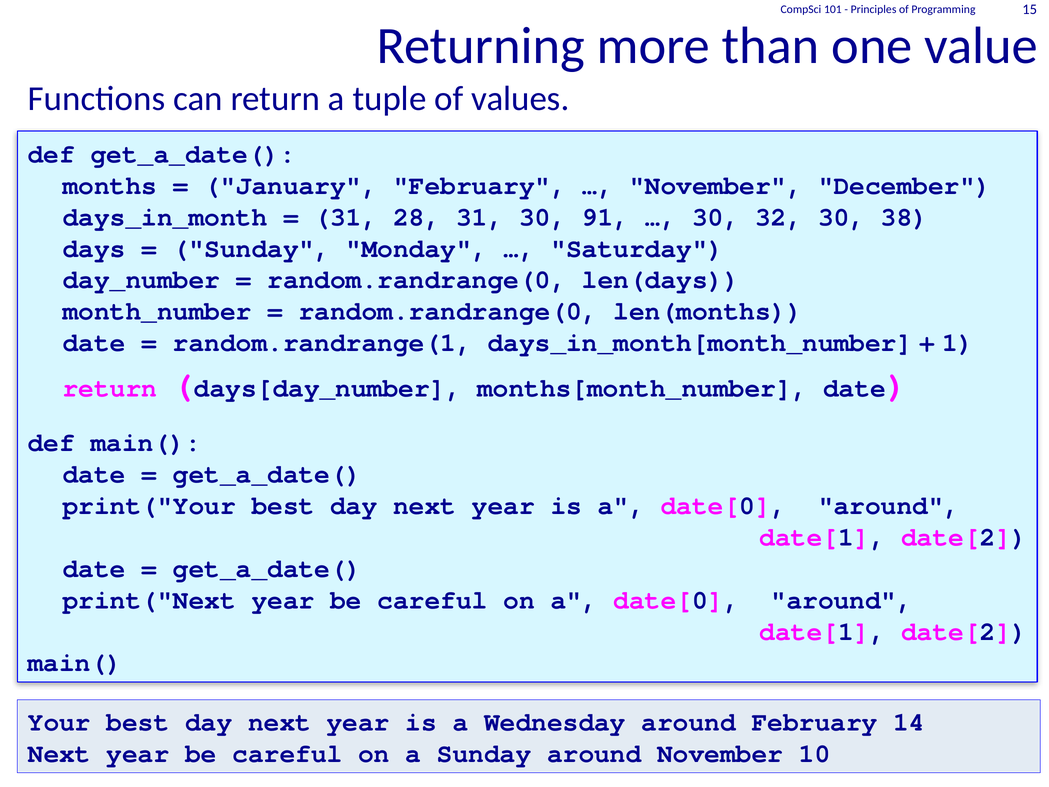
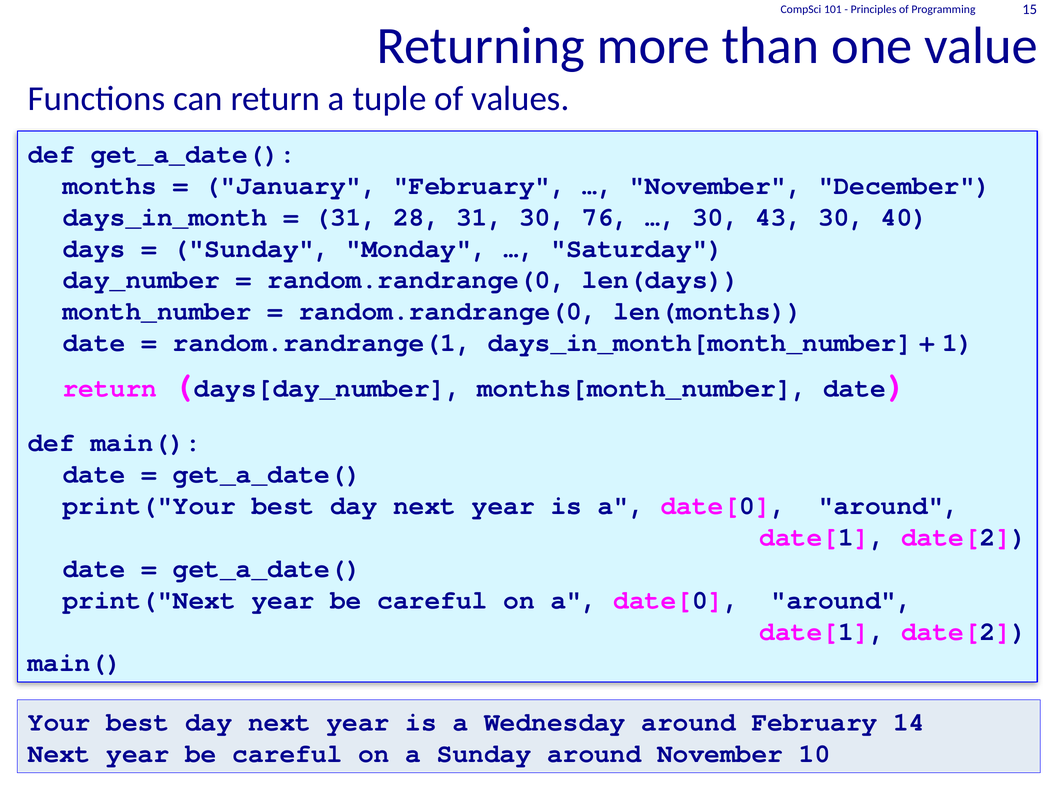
91: 91 -> 76
32: 32 -> 43
38: 38 -> 40
